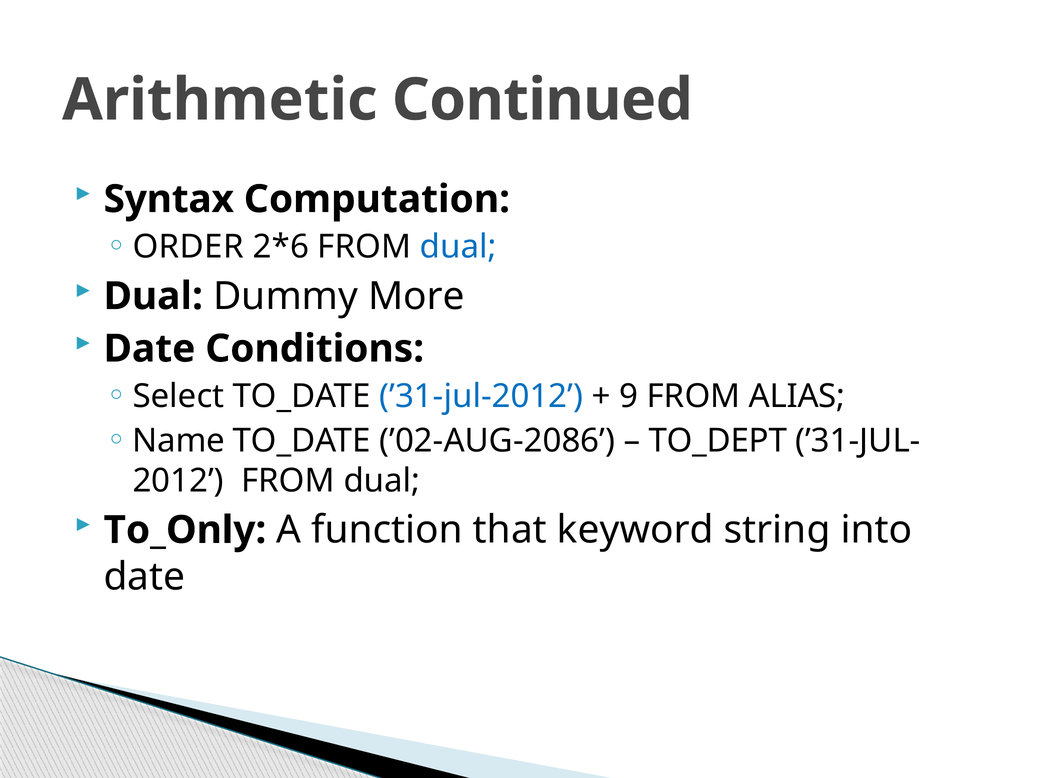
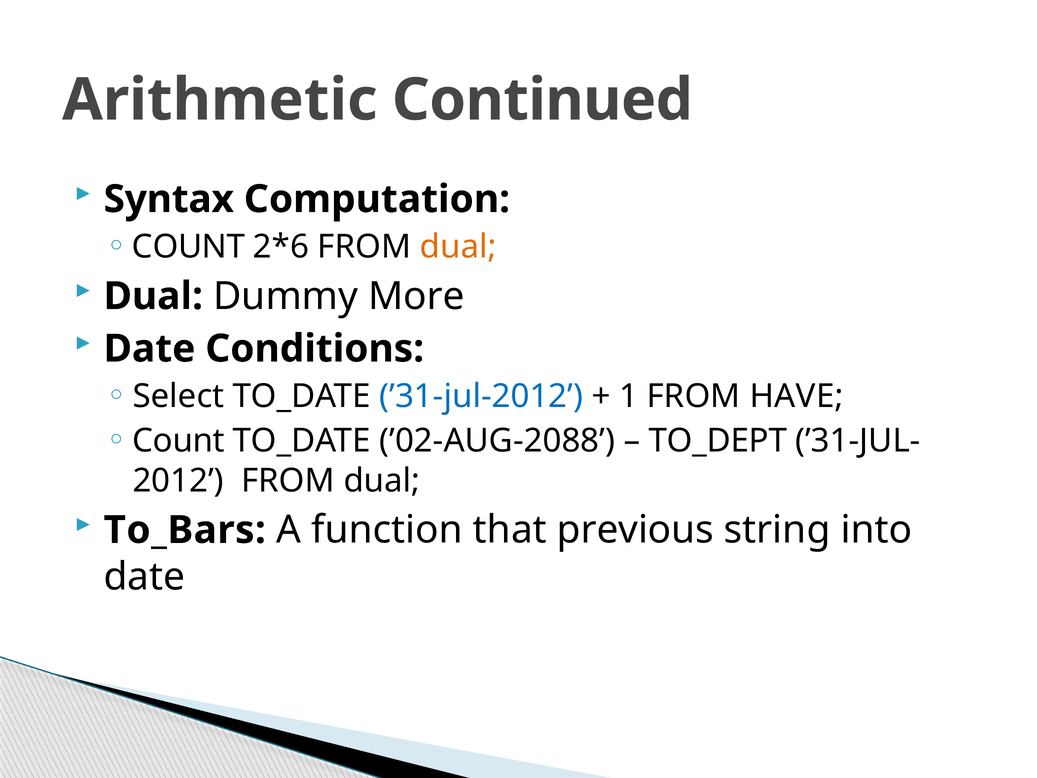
ORDER at (188, 247): ORDER -> COUNT
dual at (458, 247) colour: blue -> orange
9: 9 -> 1
ALIAS: ALIAS -> HAVE
Name at (179, 441): Name -> Count
’02-AUG-2086: ’02-AUG-2086 -> ’02-AUG-2088
To_Only: To_Only -> To_Bars
keyword: keyword -> previous
